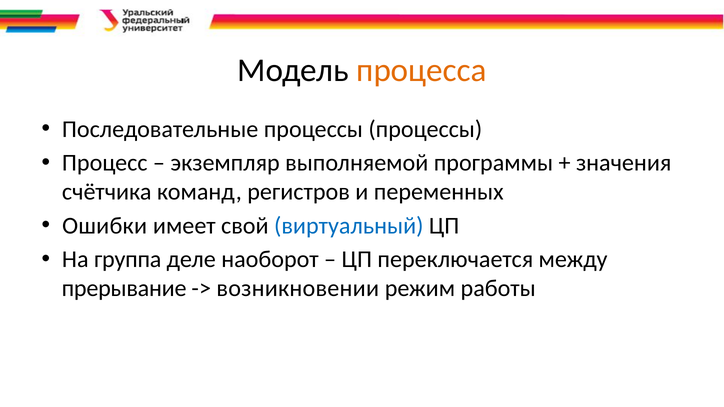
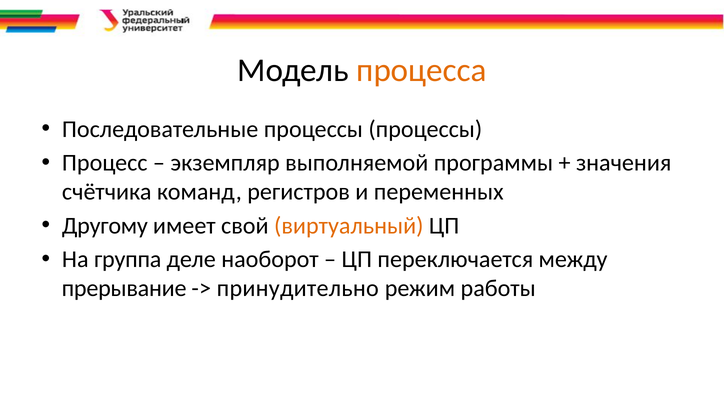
Ошибки: Ошибки -> Другому
виртуальный colour: blue -> orange
возникновении: возникновении -> принудительно
